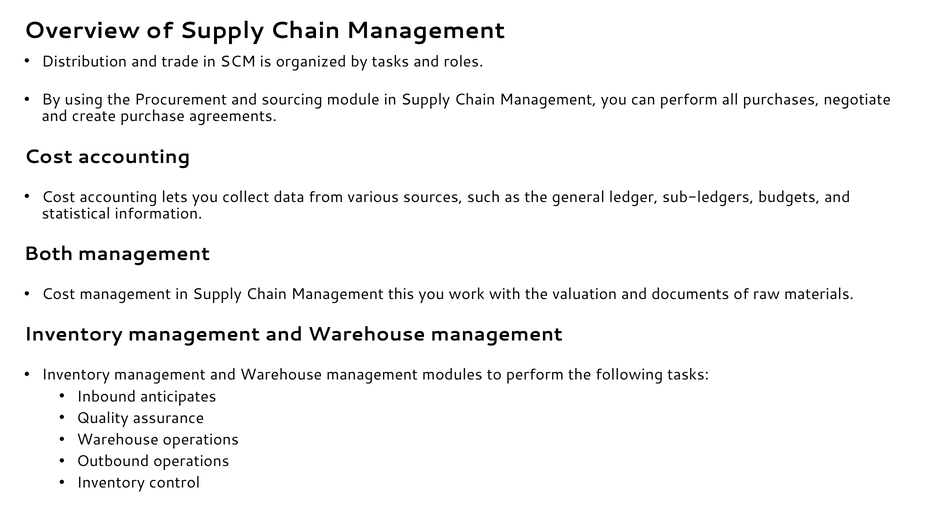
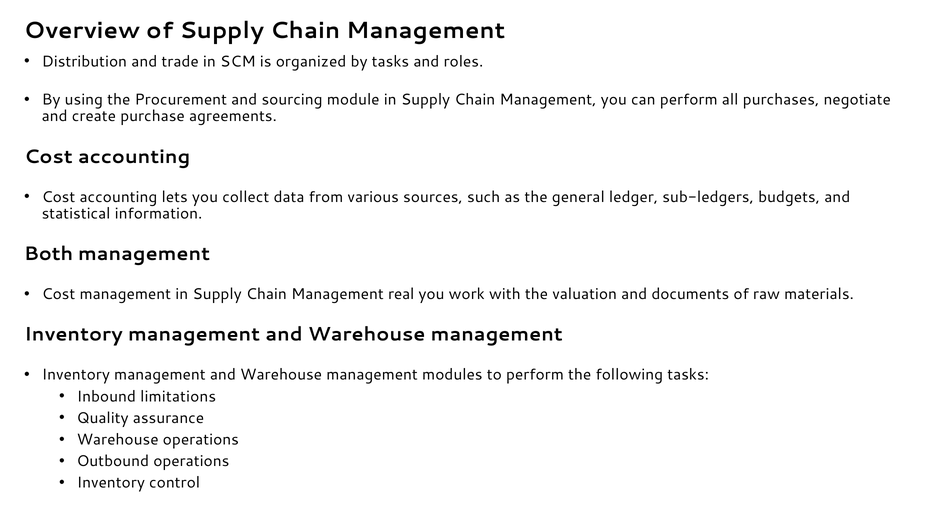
this: this -> real
anticipates: anticipates -> limitations
